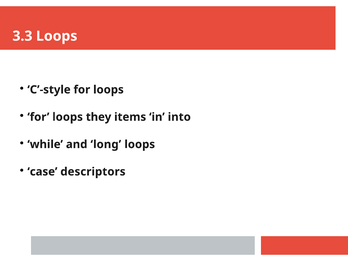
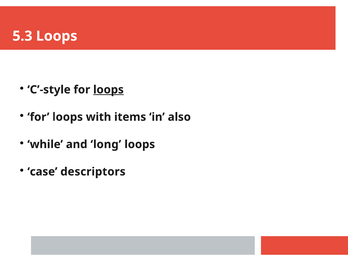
3.3: 3.3 -> 5.3
loops at (108, 90) underline: none -> present
they: they -> with
into: into -> also
